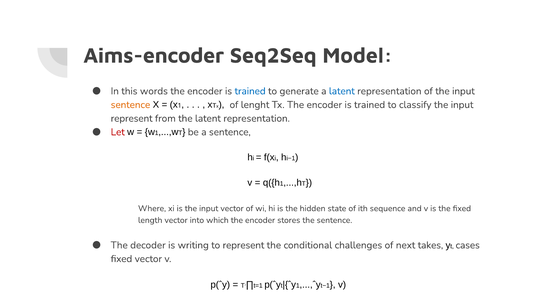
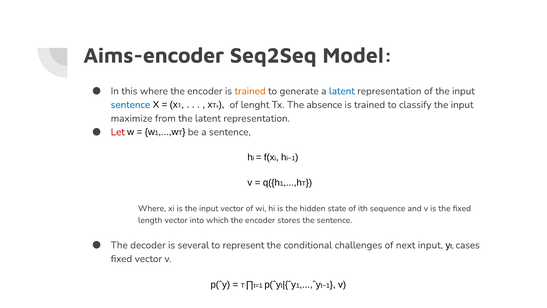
this words: words -> where
trained at (250, 91) colour: blue -> orange
sentence at (130, 105) colour: orange -> blue
Tx The encoder: encoder -> absence
represent at (132, 118): represent -> maximize
writing: writing -> several
next takes: takes -> input
